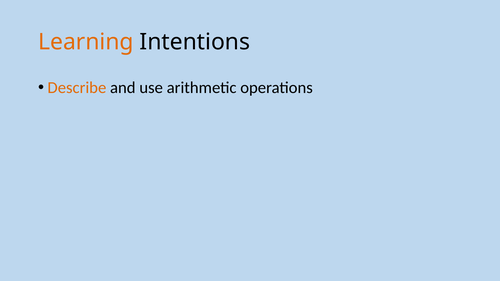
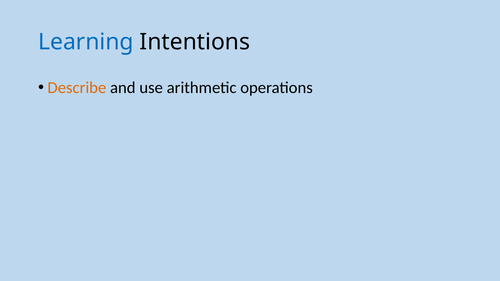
Learning colour: orange -> blue
